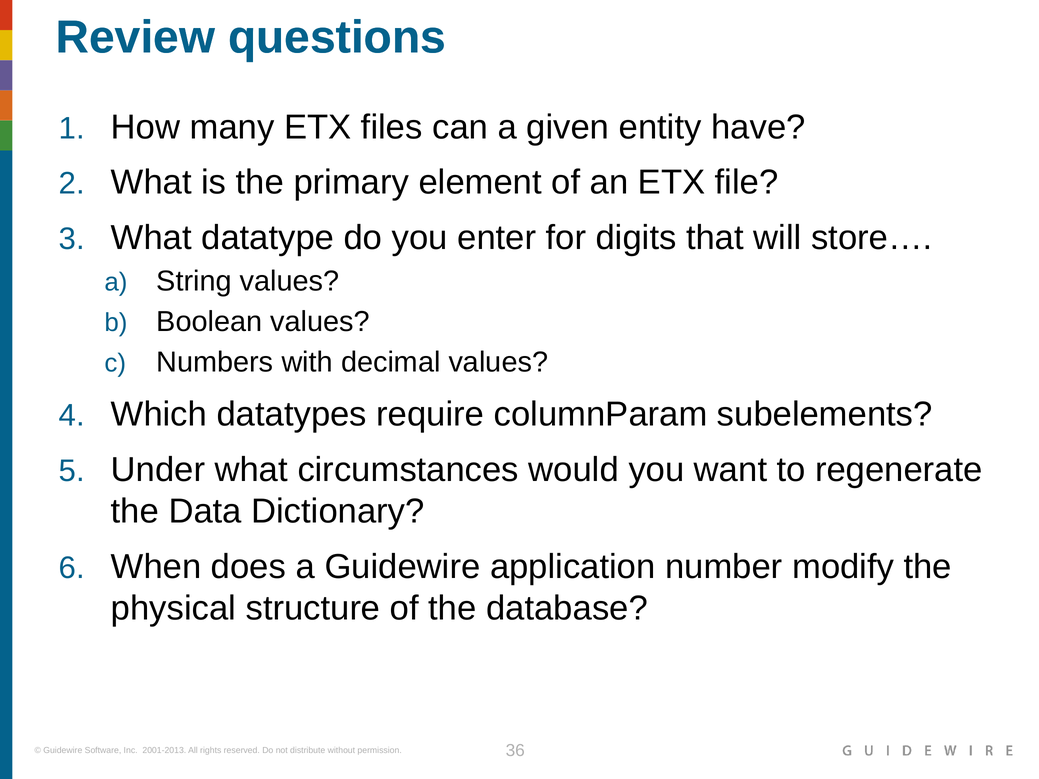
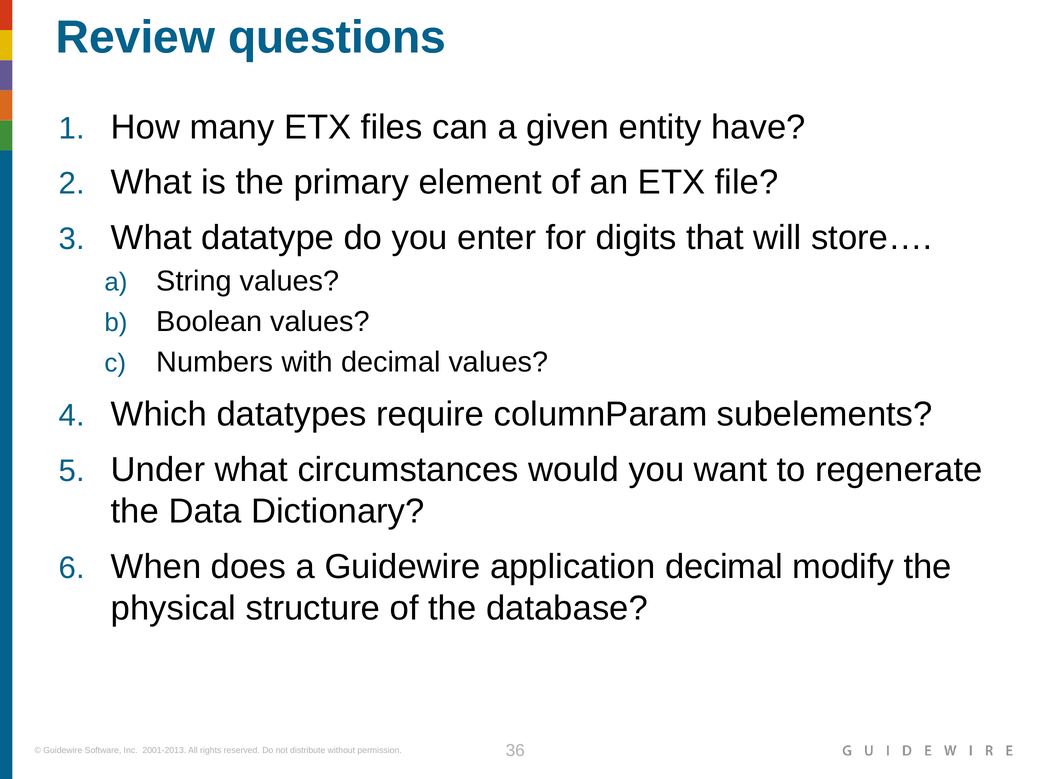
application number: number -> decimal
